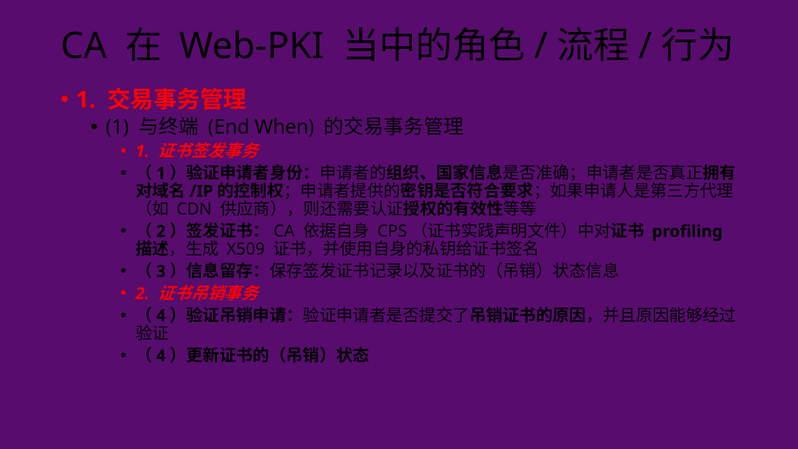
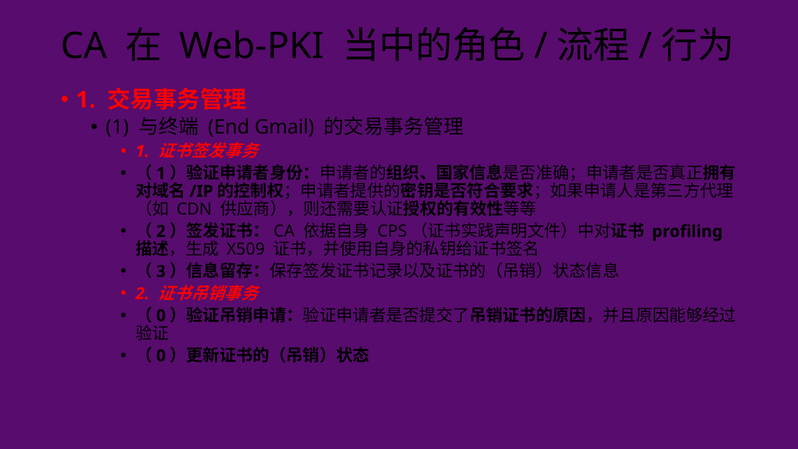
When: When -> Gmail
4 at (161, 316): 4 -> 0
4 at (161, 356): 4 -> 0
